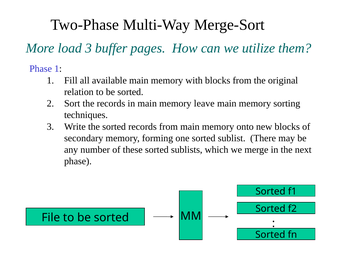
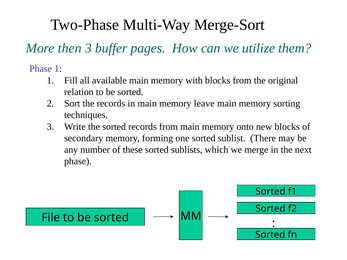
load: load -> then
